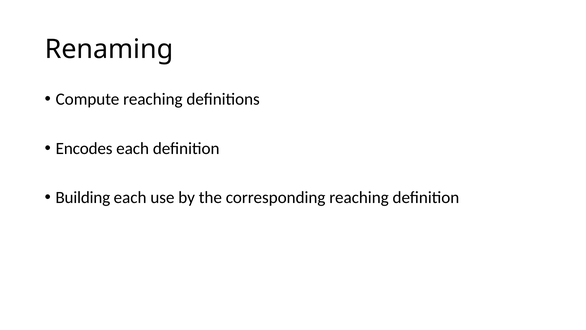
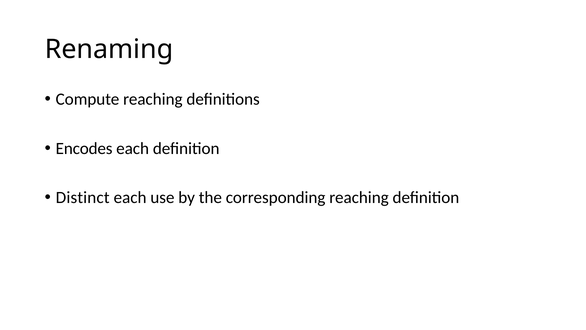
Building: Building -> Distinct
